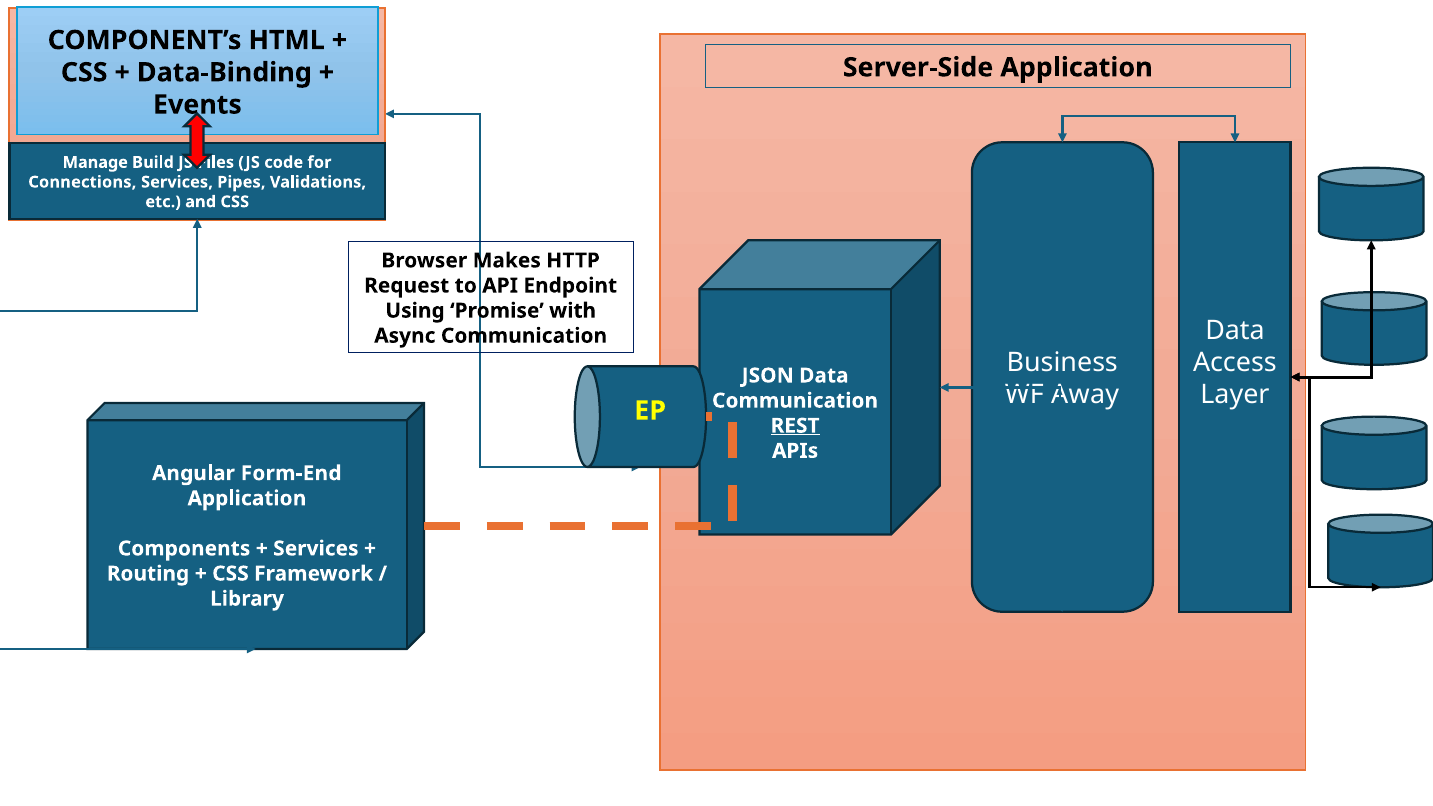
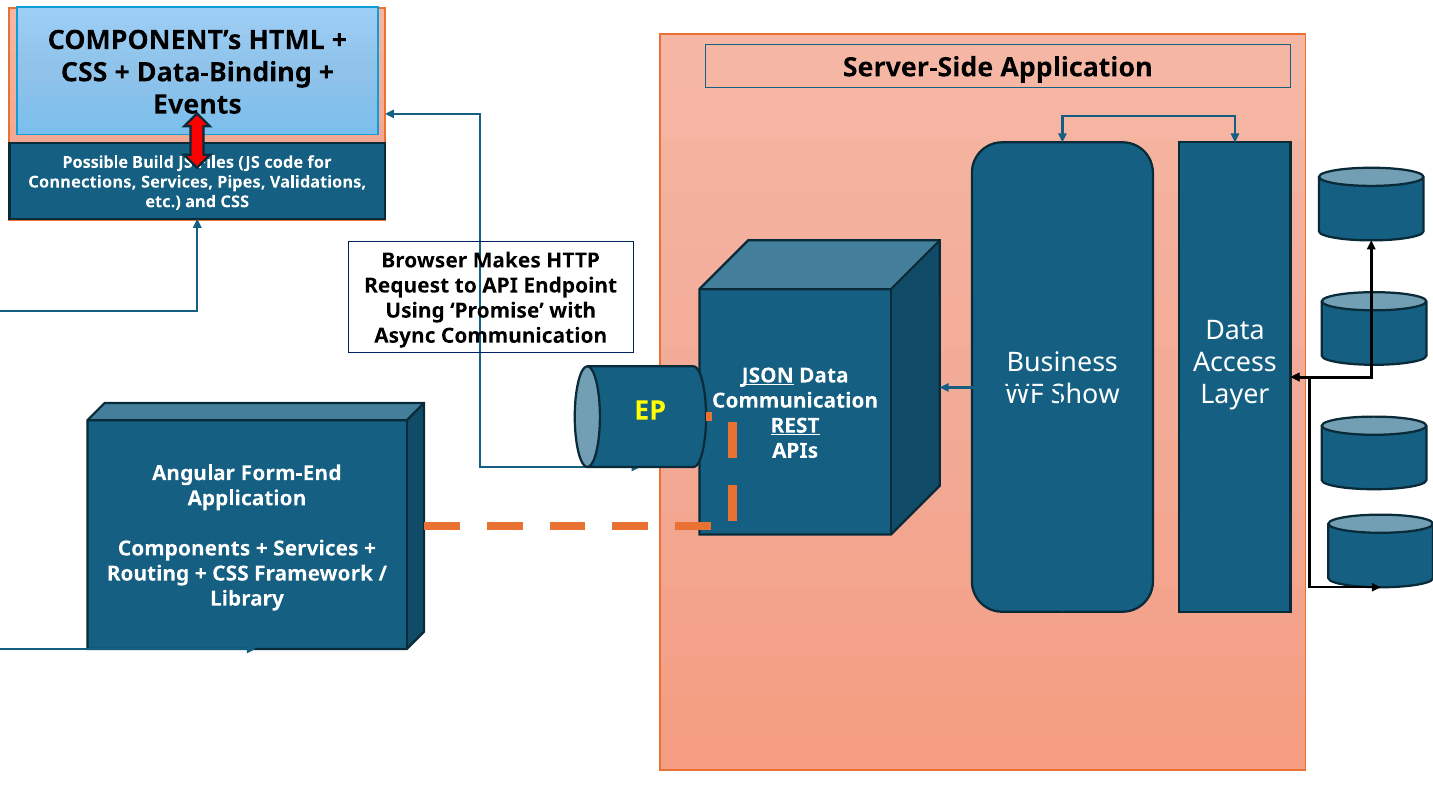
Manage: Manage -> Possible
JSON underline: none -> present
Away: Away -> Show
